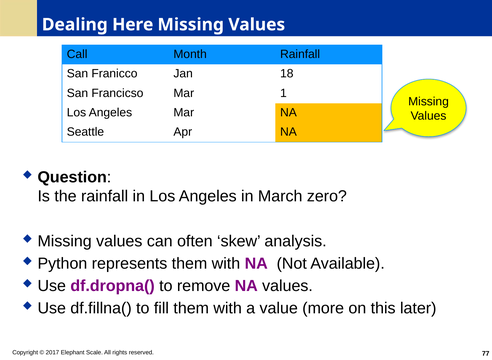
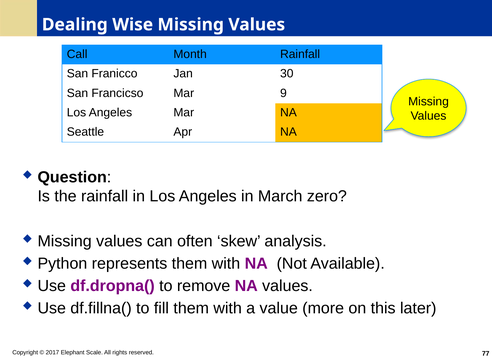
Here: Here -> Wise
18: 18 -> 30
1: 1 -> 9
